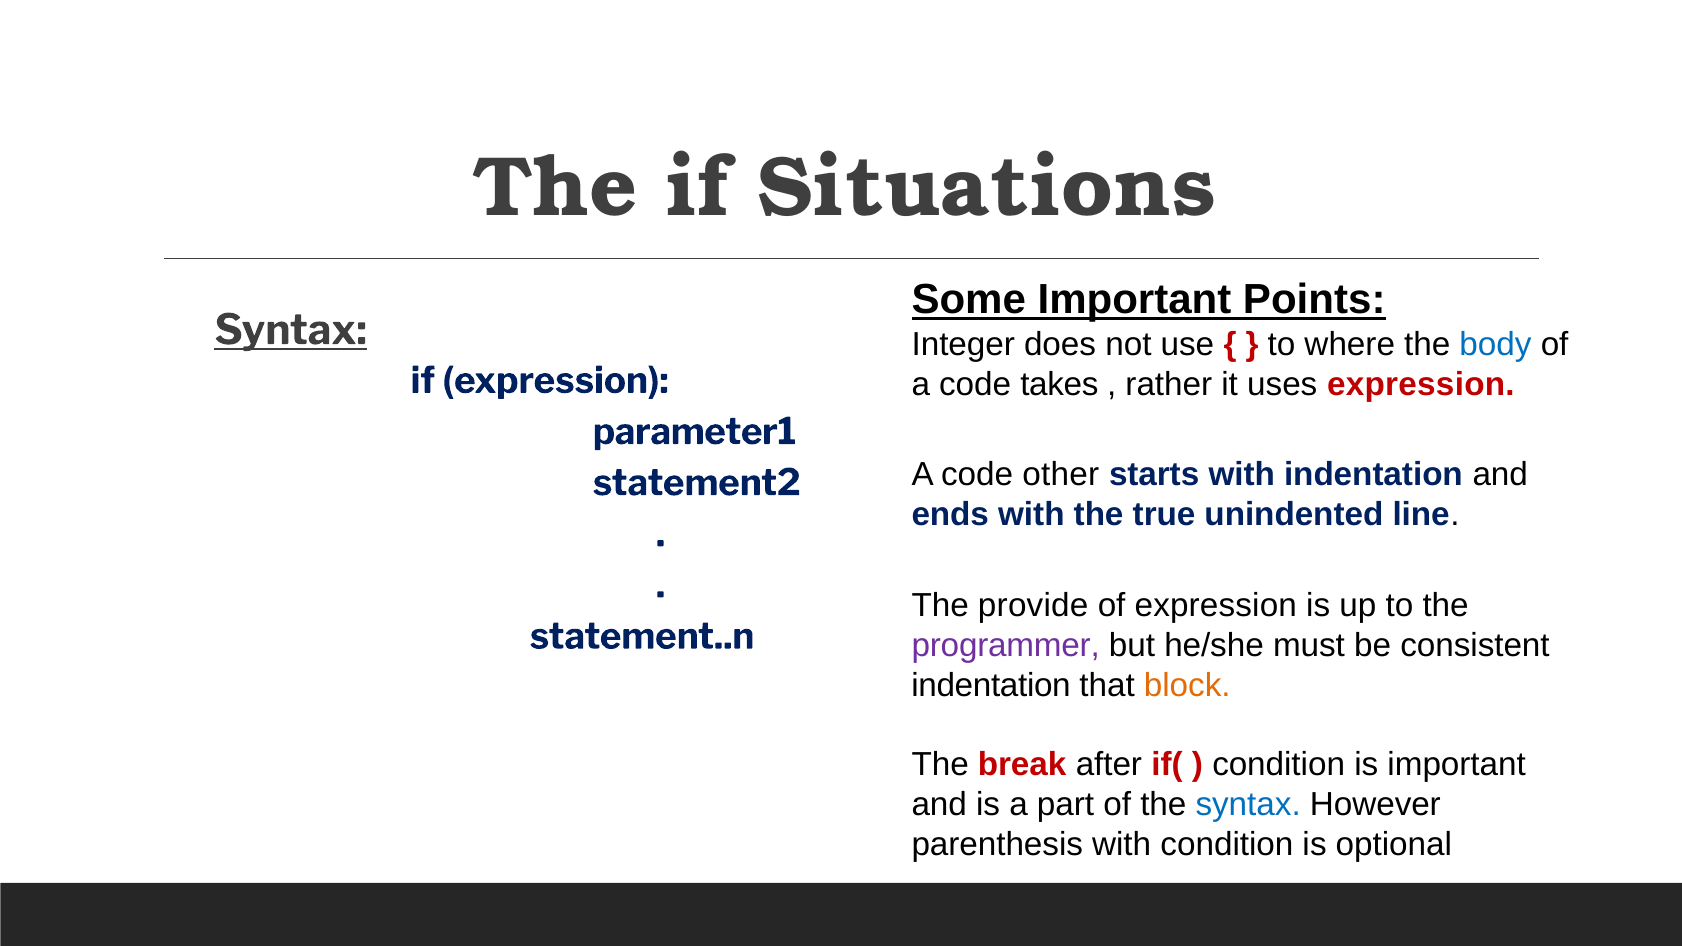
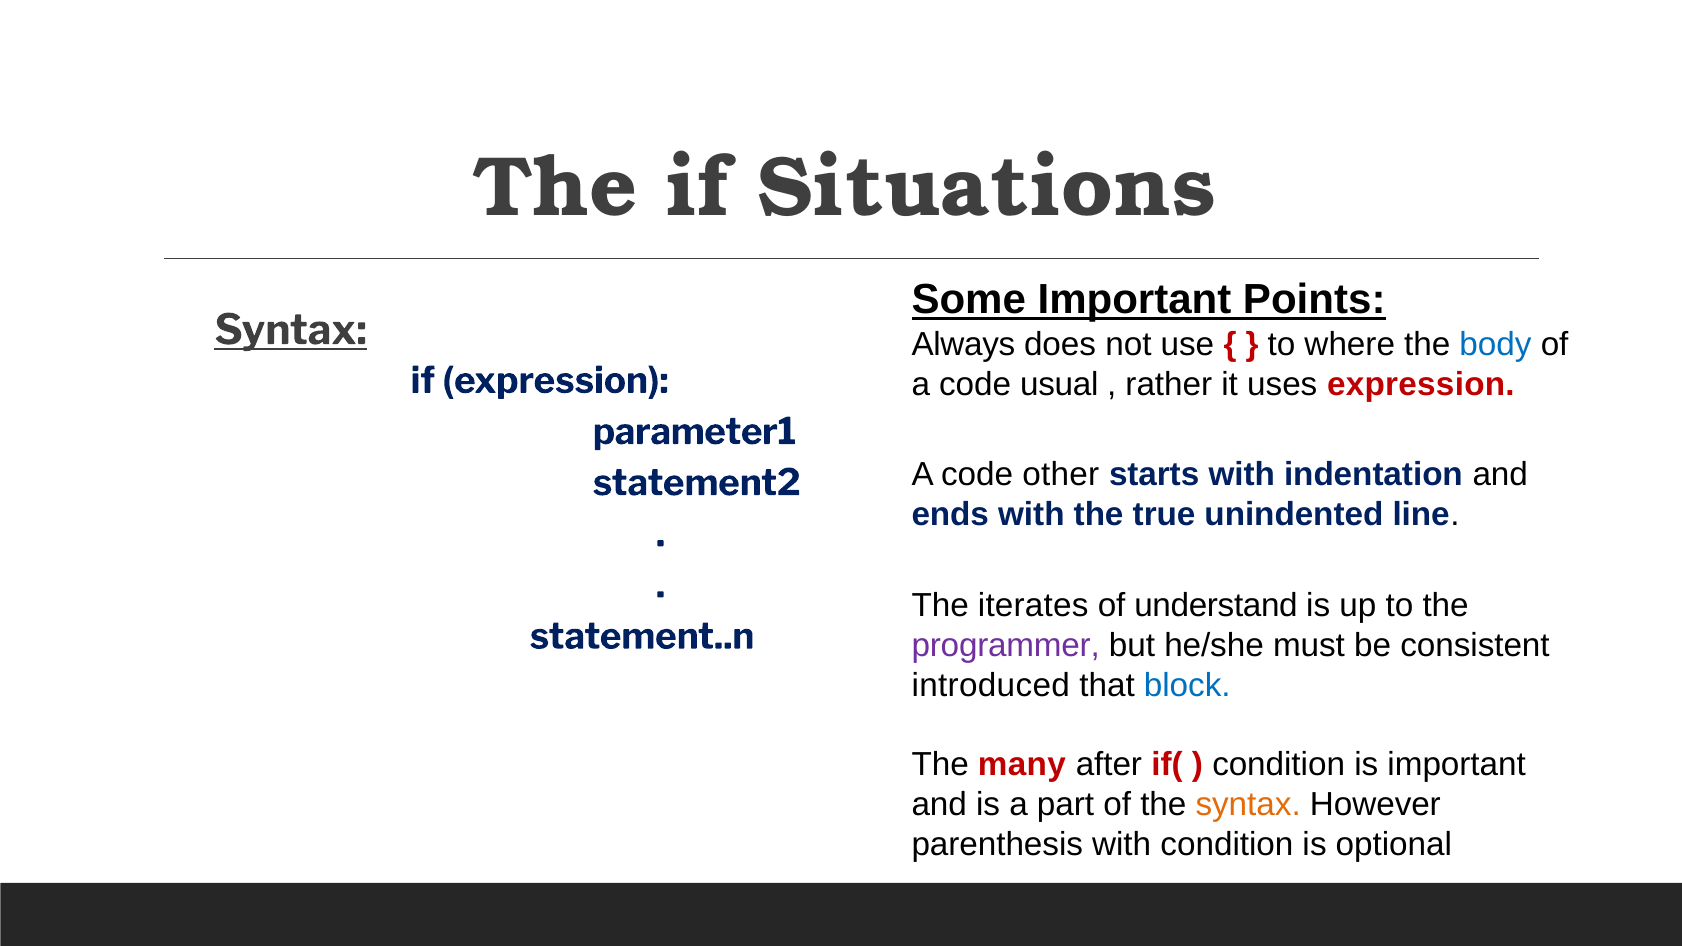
Integer: Integer -> Always
takes: takes -> usual
provide: provide -> iterates
of expression: expression -> understand
indentation at (991, 685): indentation -> introduced
block colour: orange -> blue
break: break -> many
syntax at (1248, 805) colour: blue -> orange
